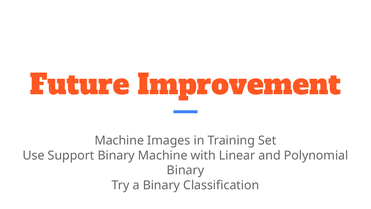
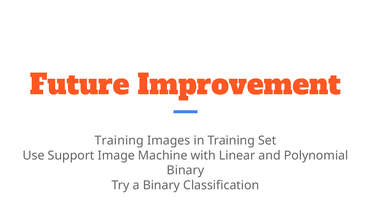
Machine at (119, 140): Machine -> Training
Support Binary: Binary -> Image
